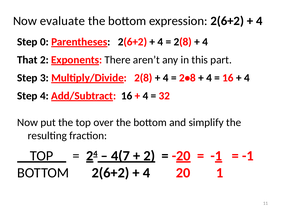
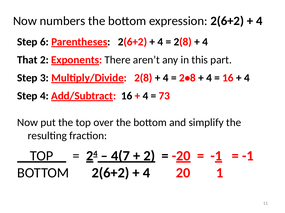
evaluate: evaluate -> numbers
0: 0 -> 6
32: 32 -> 73
